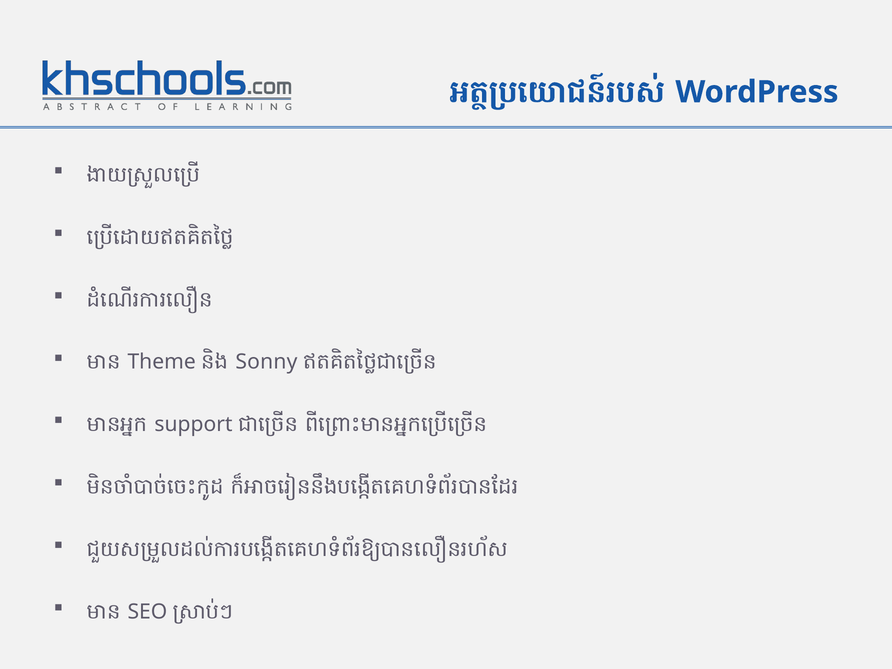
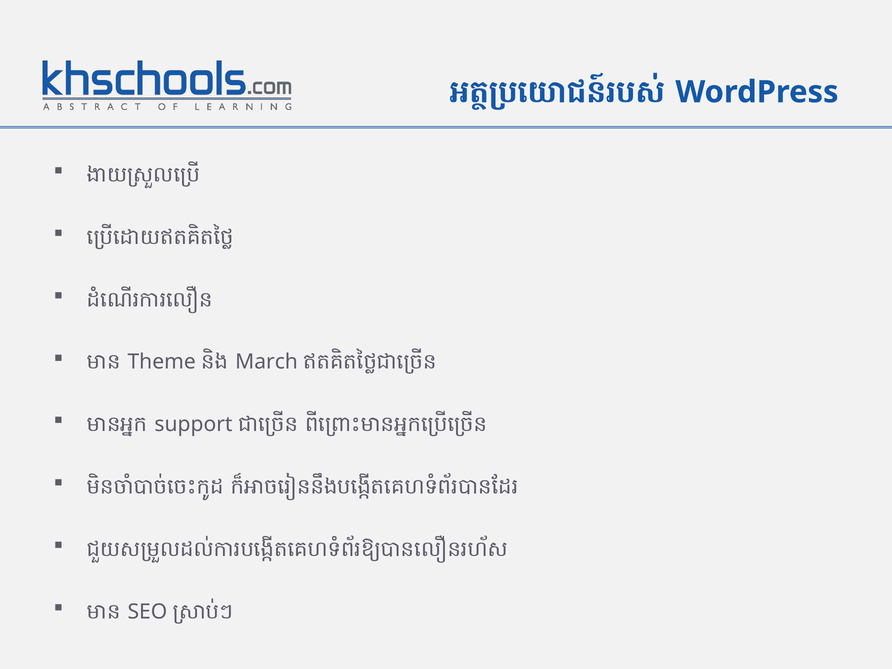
Sonny: Sonny -> March
